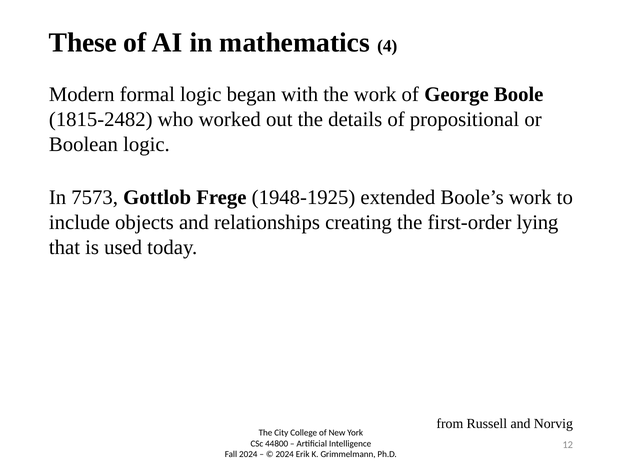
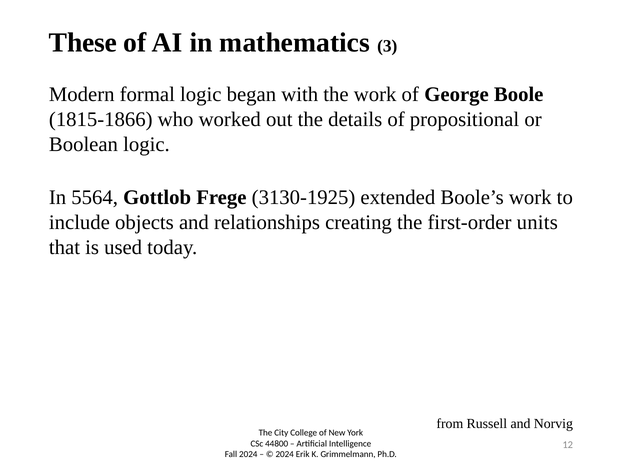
4: 4 -> 3
1815-2482: 1815-2482 -> 1815-1866
7573: 7573 -> 5564
1948-1925: 1948-1925 -> 3130-1925
lying: lying -> units
